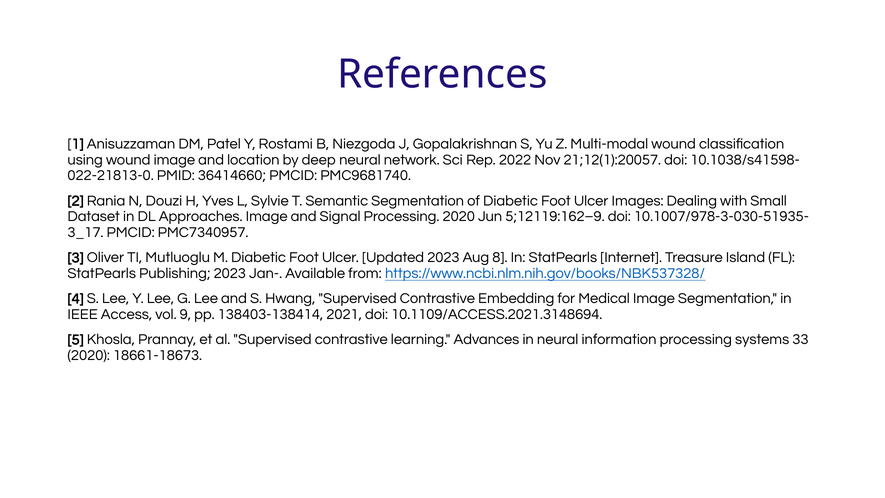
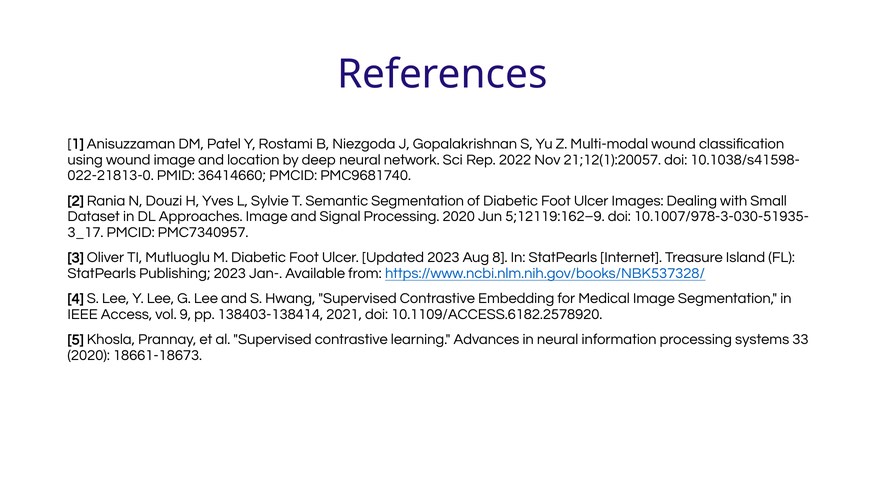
10.1109/ACCESS.2021.3148694: 10.1109/ACCESS.2021.3148694 -> 10.1109/ACCESS.6182.2578920
